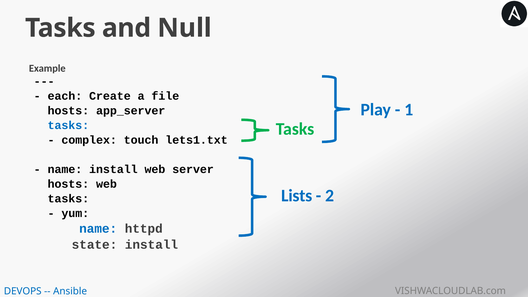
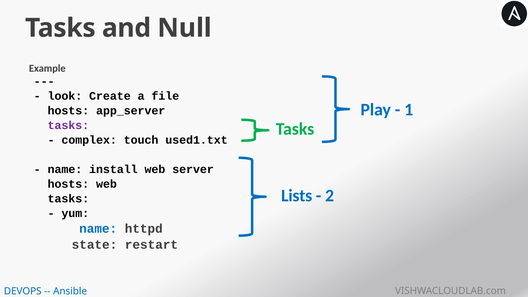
each: each -> look
tasks at (68, 125) colour: blue -> purple
lets1.txt: lets1.txt -> used1.txt
state install: install -> restart
